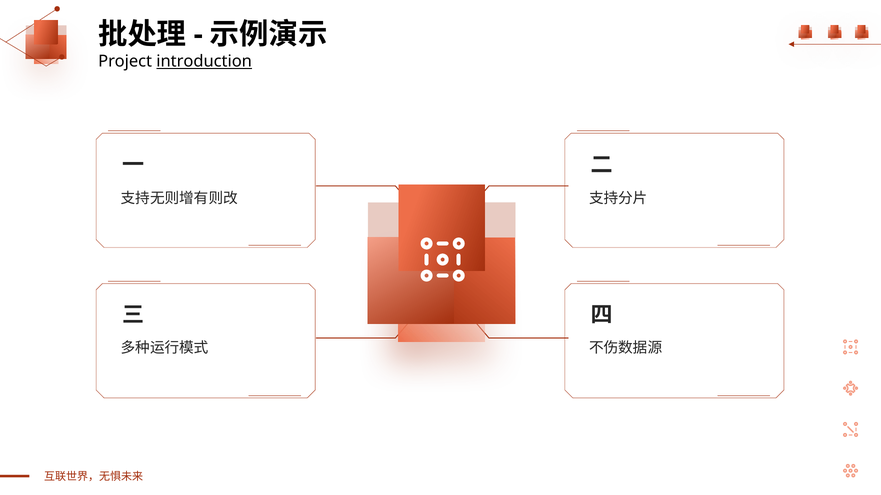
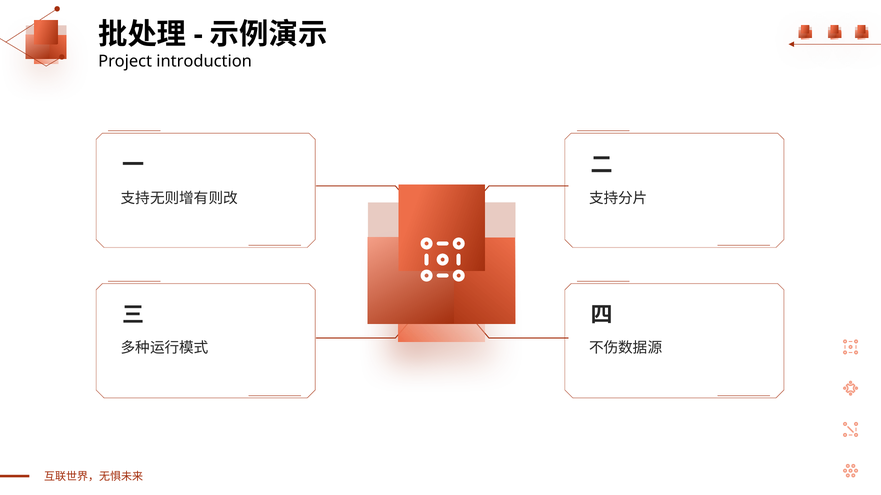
introduction underline: present -> none
